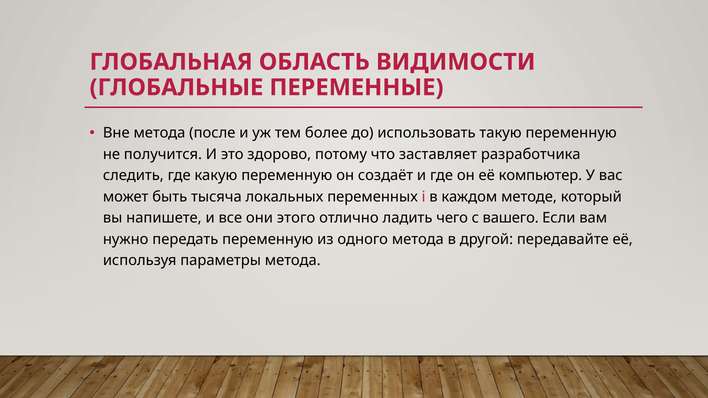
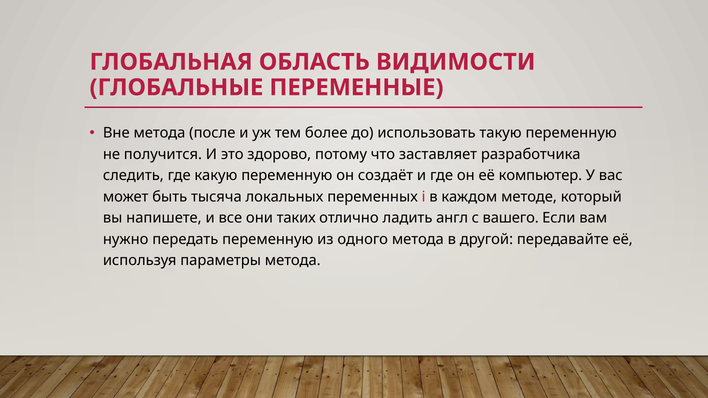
этого: этого -> таких
чего: чего -> англ
